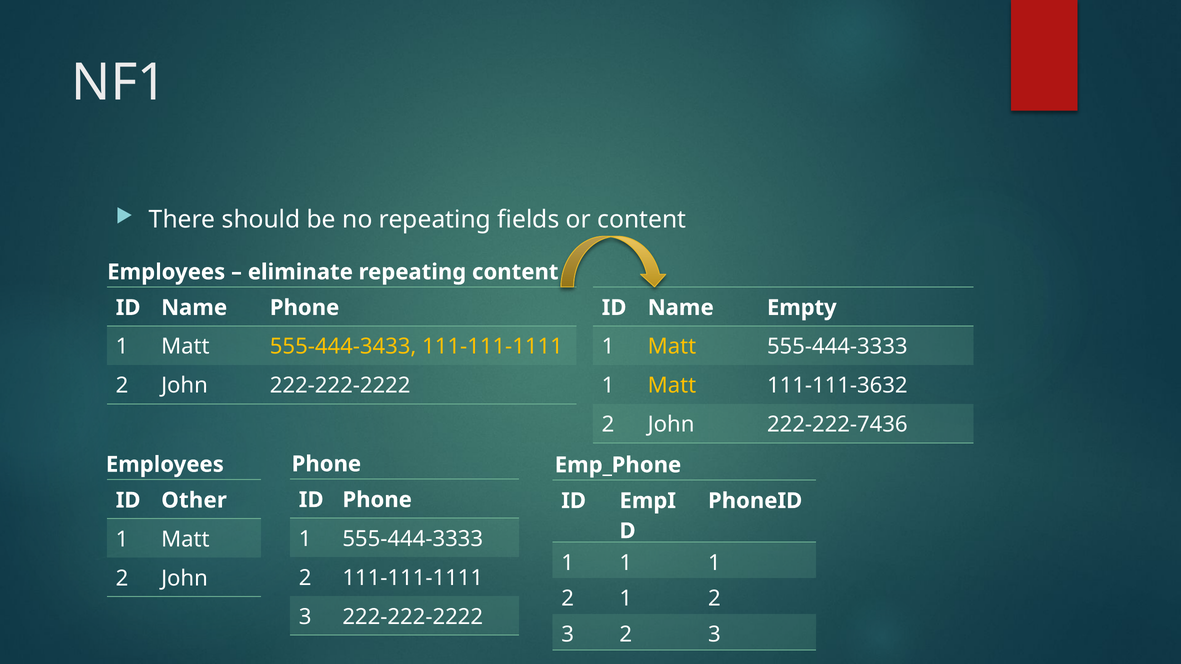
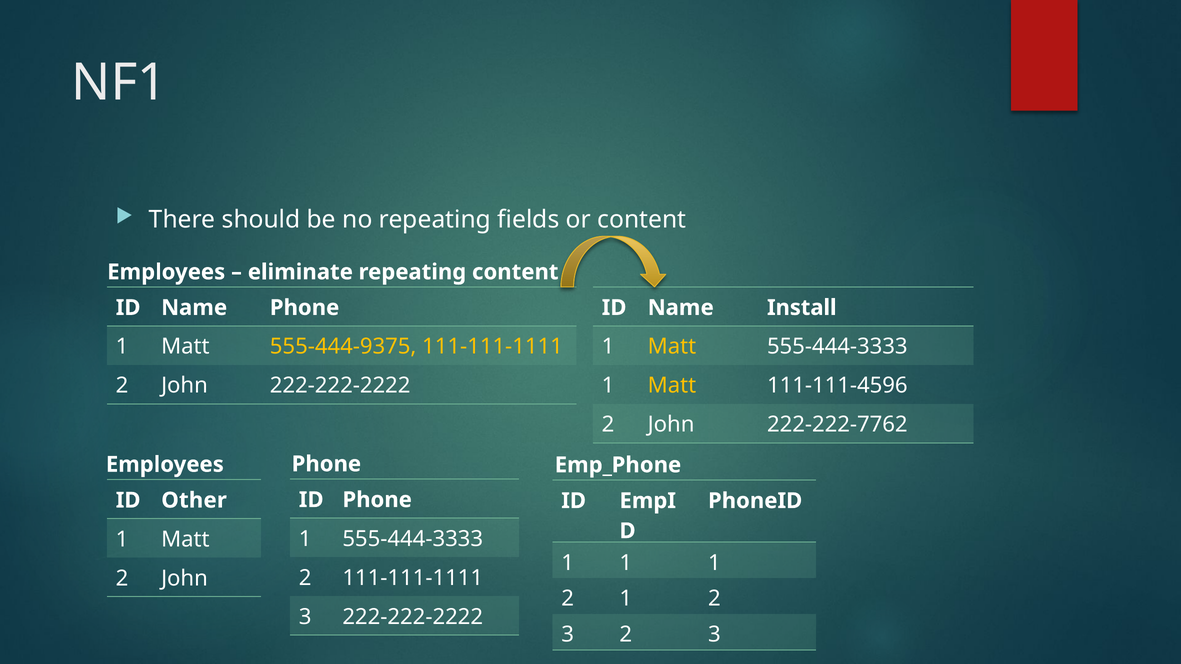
Empty: Empty -> Install
555-444-3433: 555-444-3433 -> 555-444-9375
111-111-3632: 111-111-3632 -> 111-111-4596
222-222-7436: 222-222-7436 -> 222-222-7762
